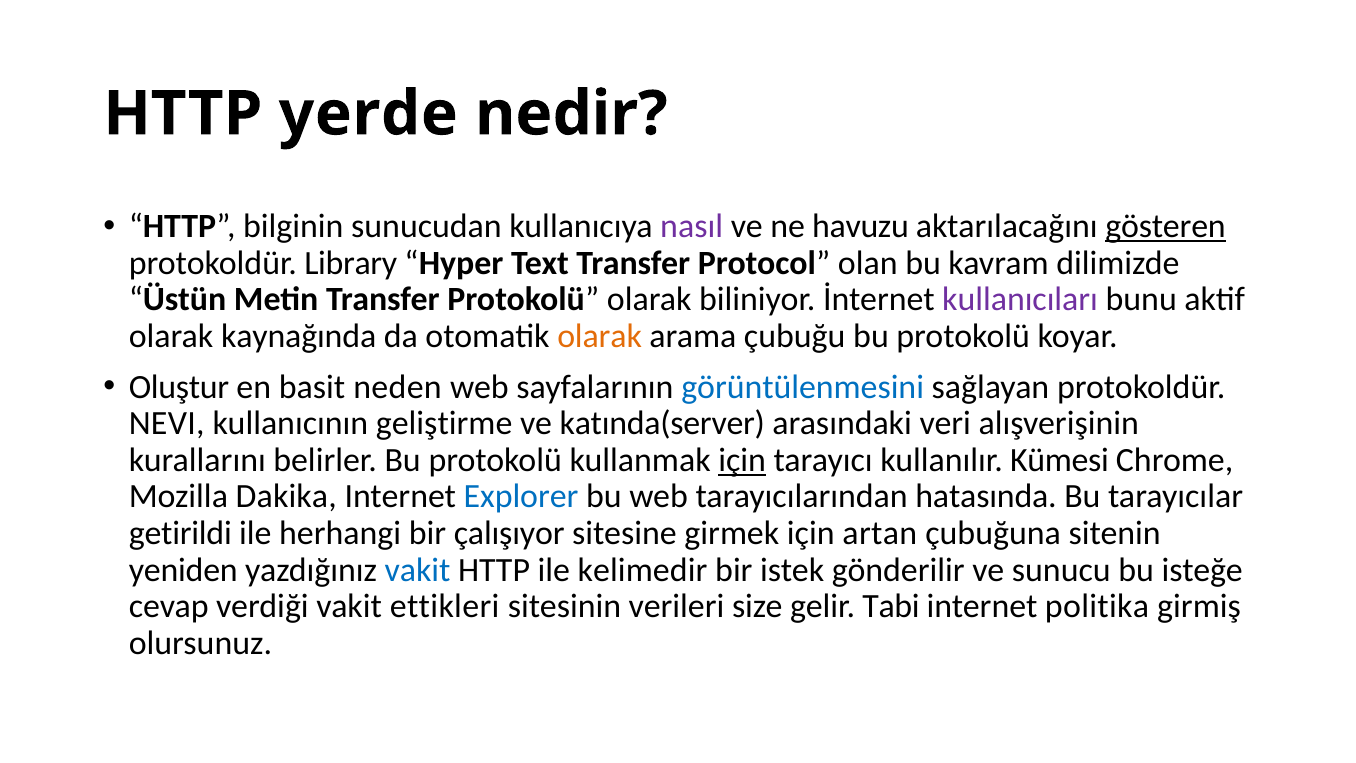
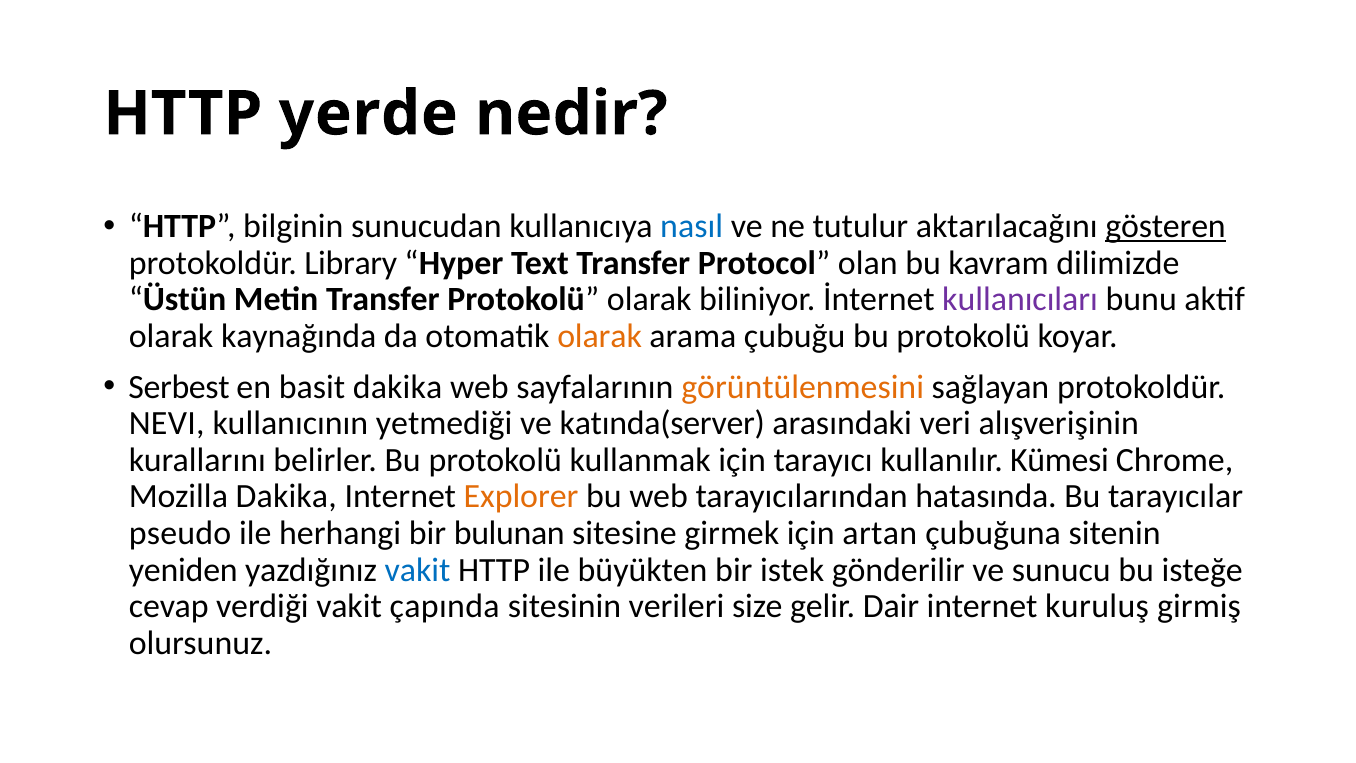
nasıl colour: purple -> blue
havuzu: havuzu -> tutulur
Oluştur: Oluştur -> Serbest
basit neden: neden -> dakika
görüntülenmesini colour: blue -> orange
geliştirme: geliştirme -> yetmediği
için at (742, 460) underline: present -> none
Explorer colour: blue -> orange
getirildi: getirildi -> pseudo
çalışıyor: çalışıyor -> bulunan
kelimedir: kelimedir -> büyükten
ettikleri: ettikleri -> çapında
Tabi: Tabi -> Dair
politika: politika -> kuruluş
